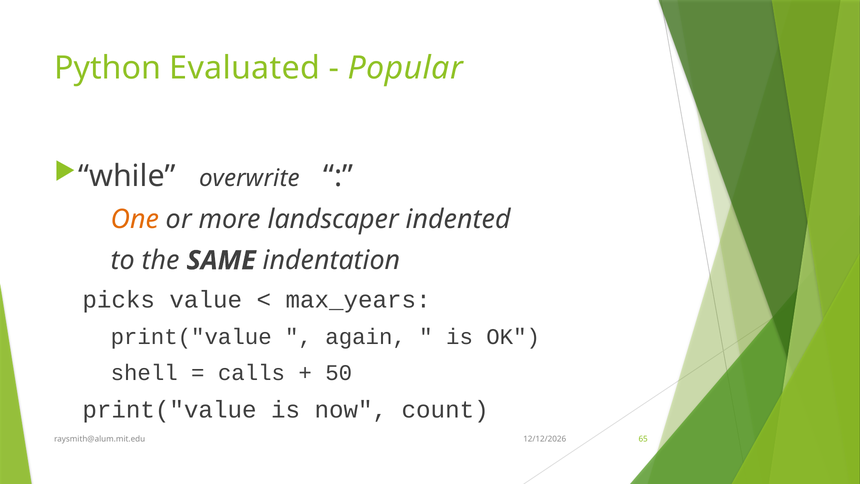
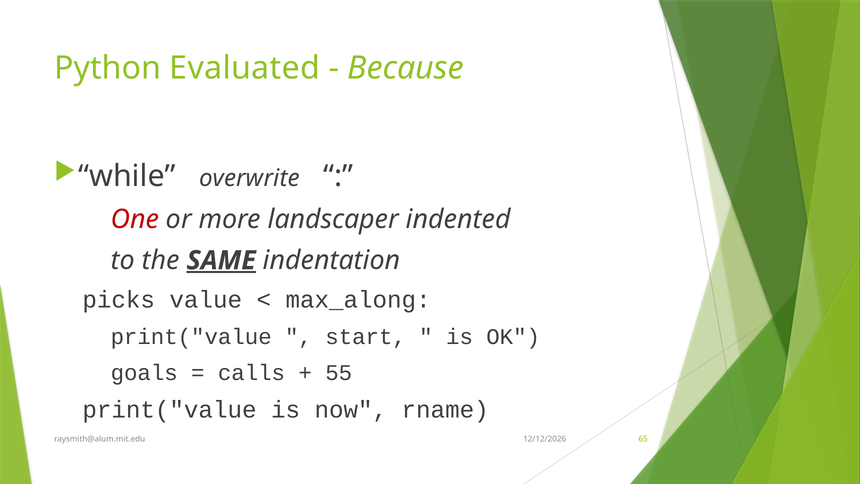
Popular: Popular -> Because
One colour: orange -> red
SAME underline: none -> present
max_years: max_years -> max_along
again: again -> start
shell: shell -> goals
50: 50 -> 55
count: count -> rname
